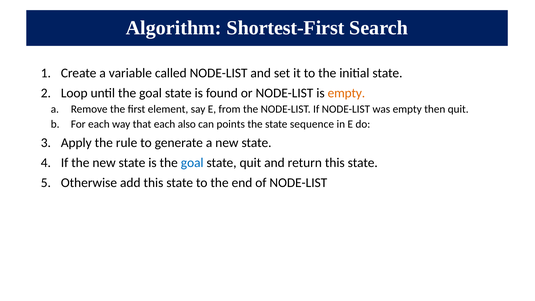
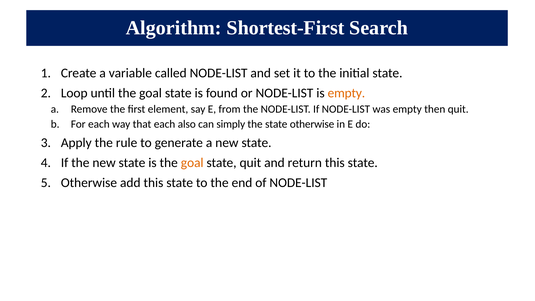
points: points -> simply
state sequence: sequence -> otherwise
goal at (192, 163) colour: blue -> orange
